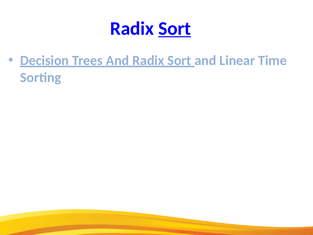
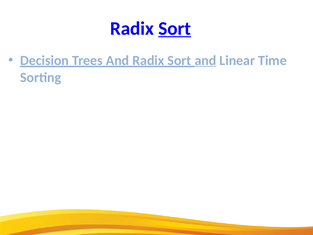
and at (205, 60) underline: none -> present
